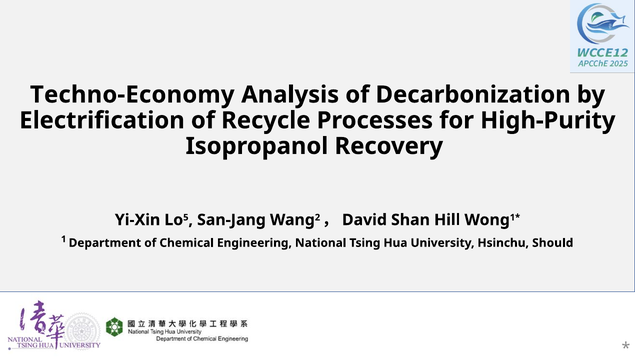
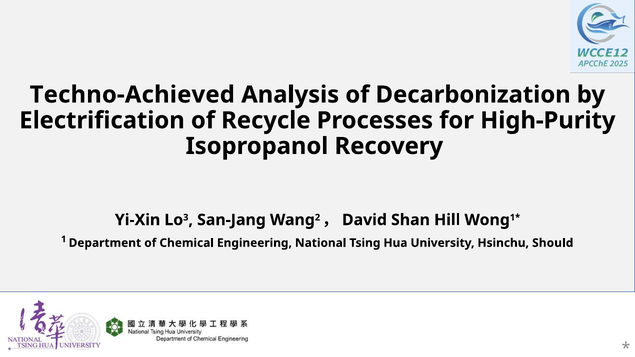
Techno-Economy: Techno-Economy -> Techno-Achieved
5: 5 -> 3
